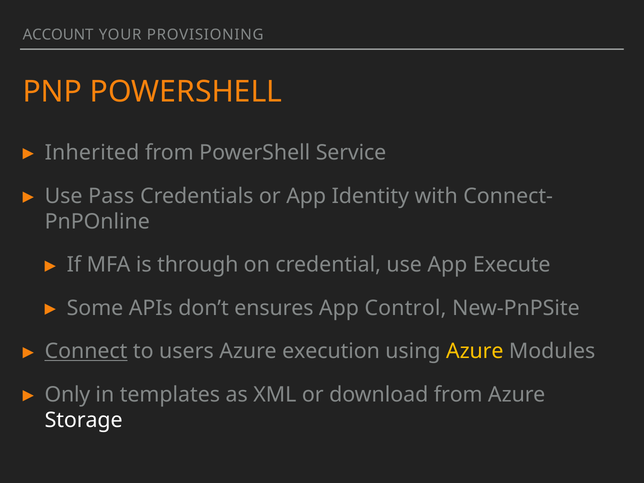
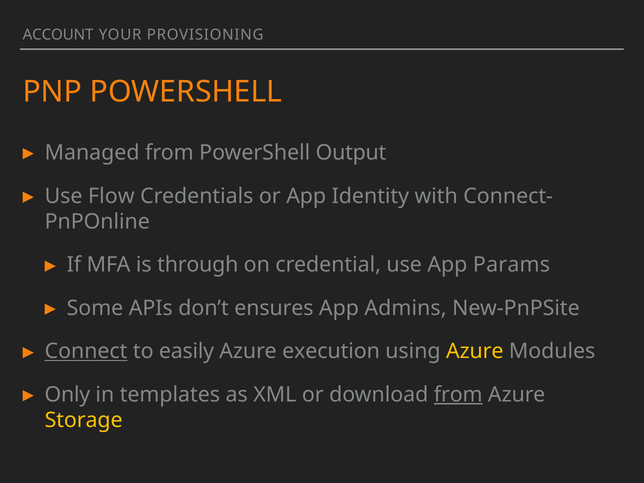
Inherited: Inherited -> Managed
Service: Service -> Output
Pass: Pass -> Flow
Execute: Execute -> Params
Control: Control -> Admins
users: users -> easily
from at (458, 395) underline: none -> present
Storage colour: white -> yellow
